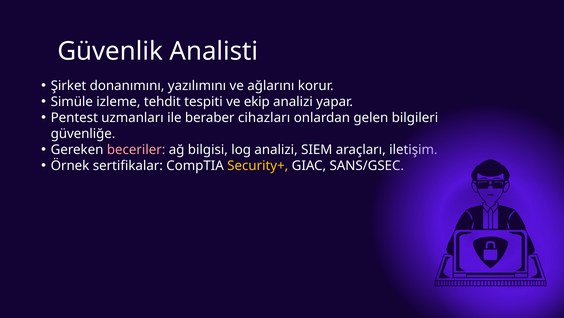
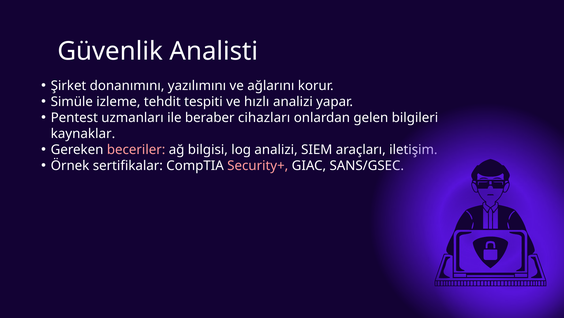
ekip: ekip -> hızlı
güvenliğe: güvenliğe -> kaynaklar
Security+ colour: yellow -> pink
